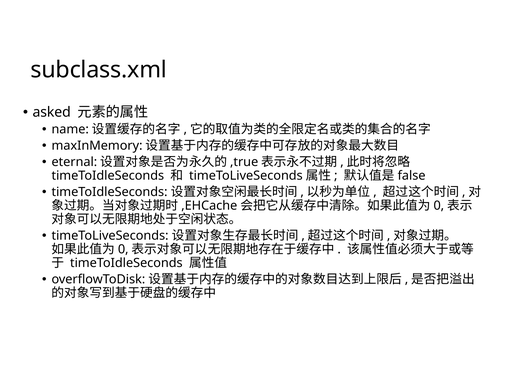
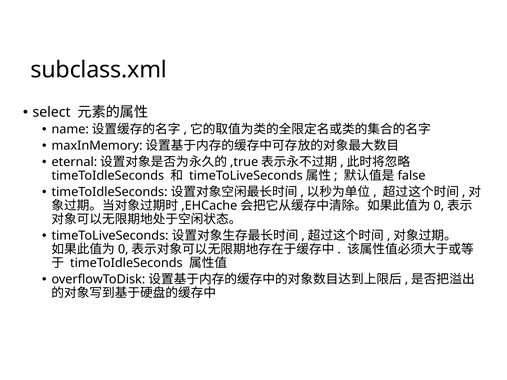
asked: asked -> select
